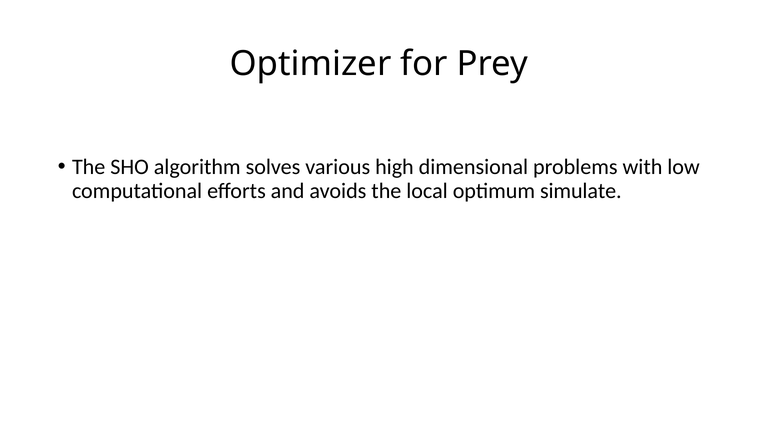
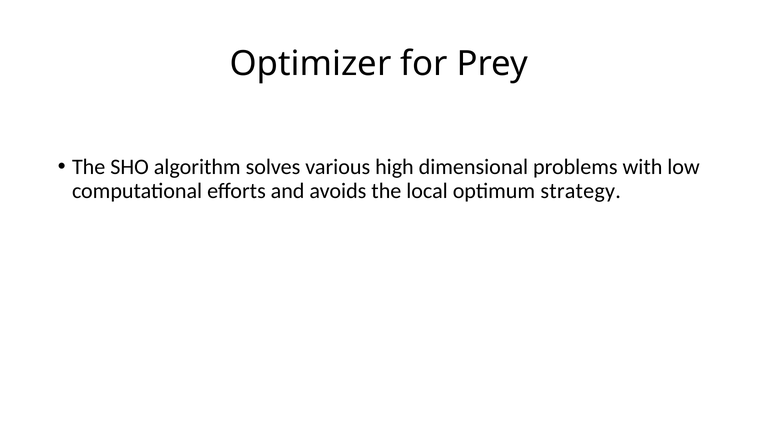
simulate: simulate -> strategy
